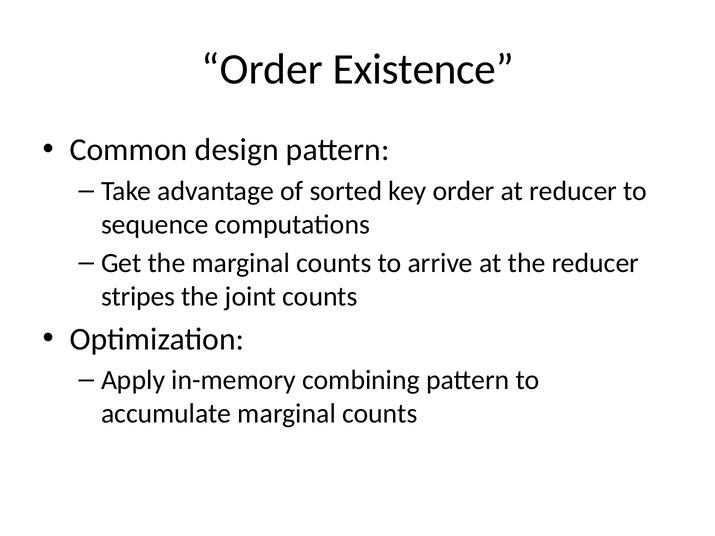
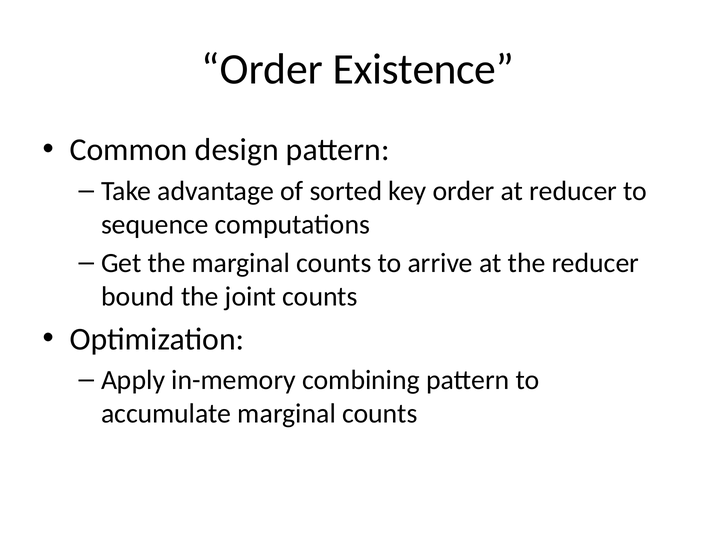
stripes: stripes -> bound
